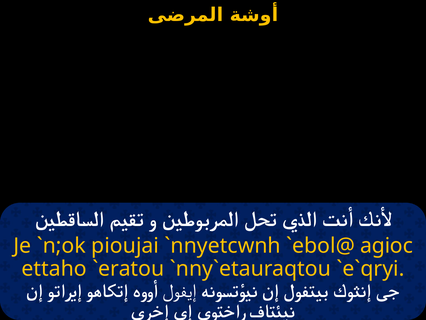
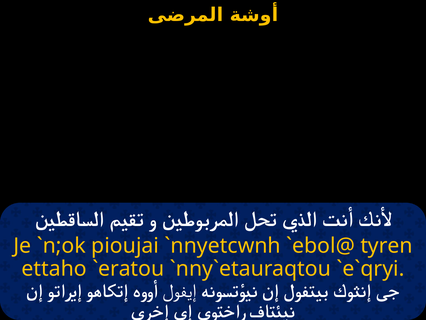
agioc: agioc -> tyren
